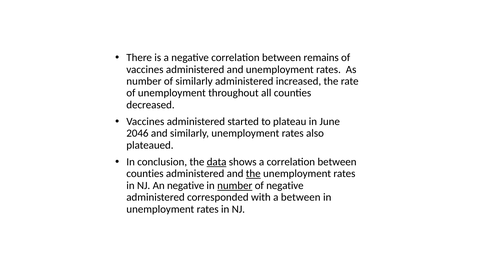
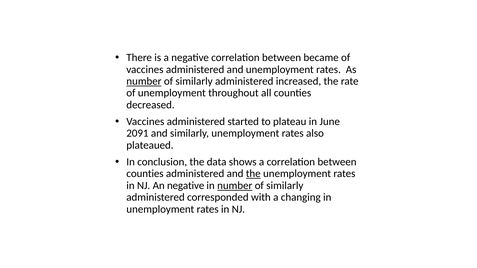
remains: remains -> became
number at (144, 81) underline: none -> present
2046: 2046 -> 2091
data underline: present -> none
negative at (285, 186): negative -> similarly
a between: between -> changing
